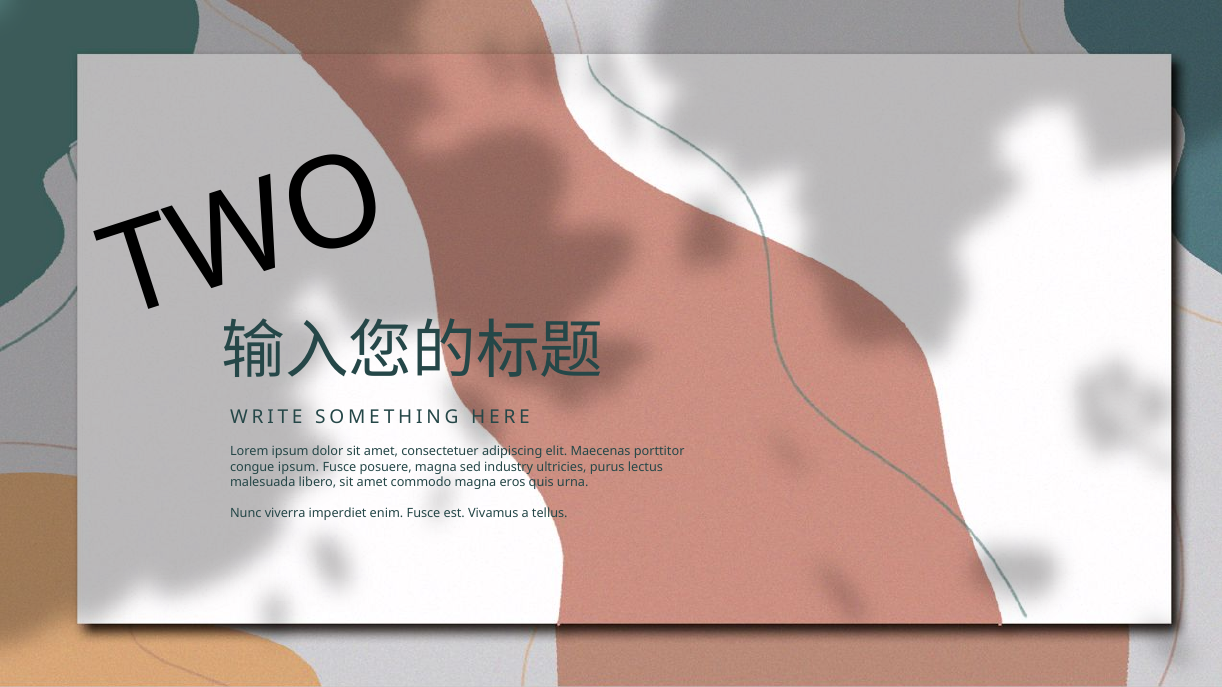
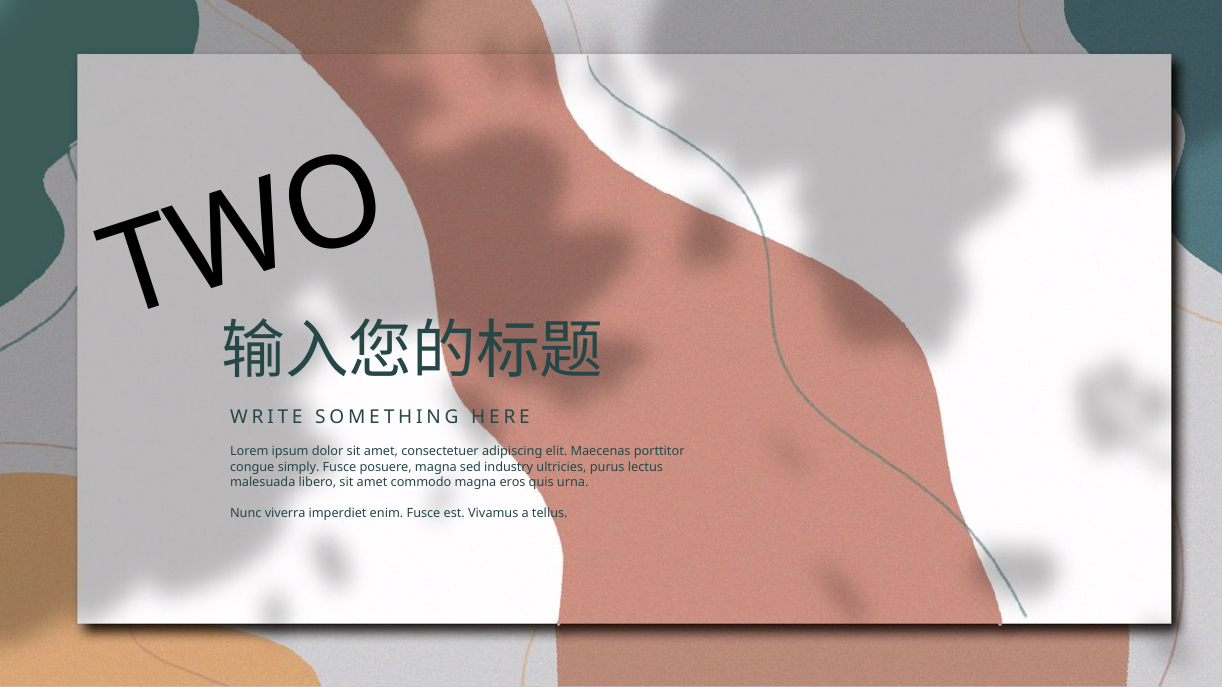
congue ipsum: ipsum -> simply
